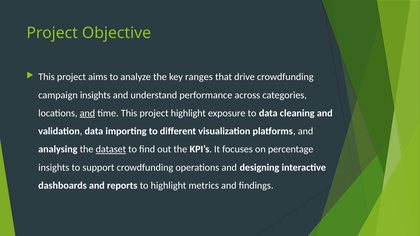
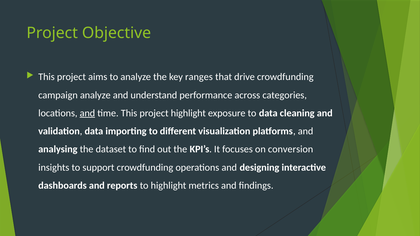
campaign insights: insights -> analyze
dataset underline: present -> none
percentage: percentage -> conversion
